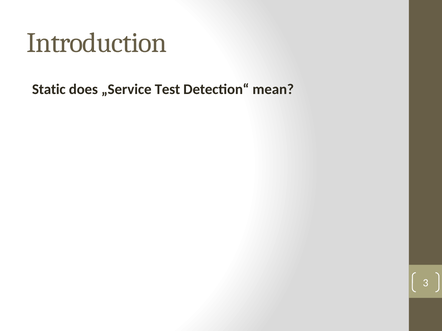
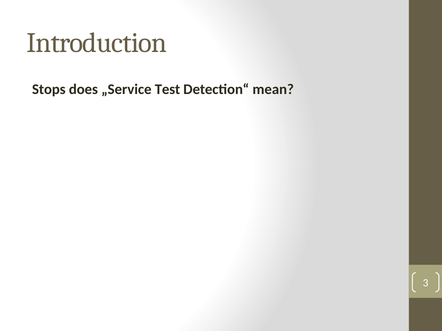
Static: Static -> Stops
